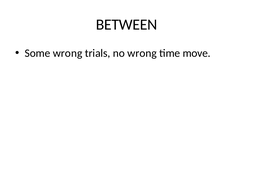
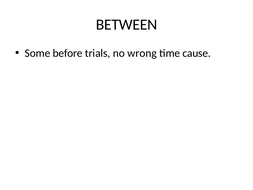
Some wrong: wrong -> before
move: move -> cause
